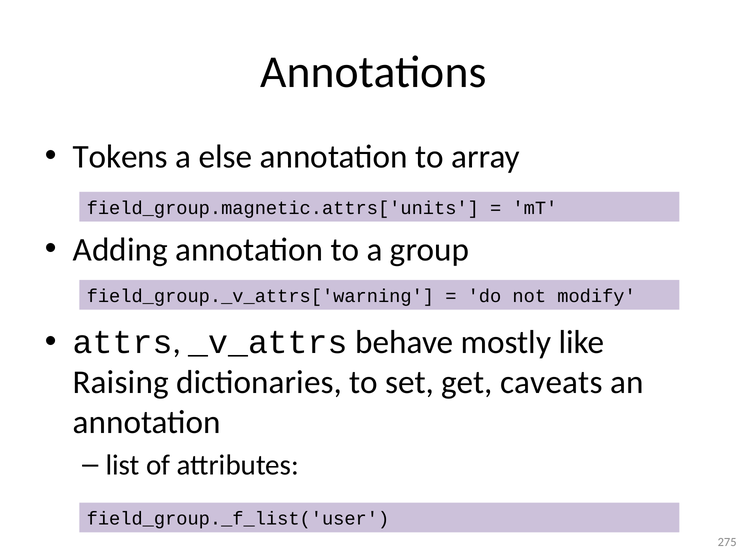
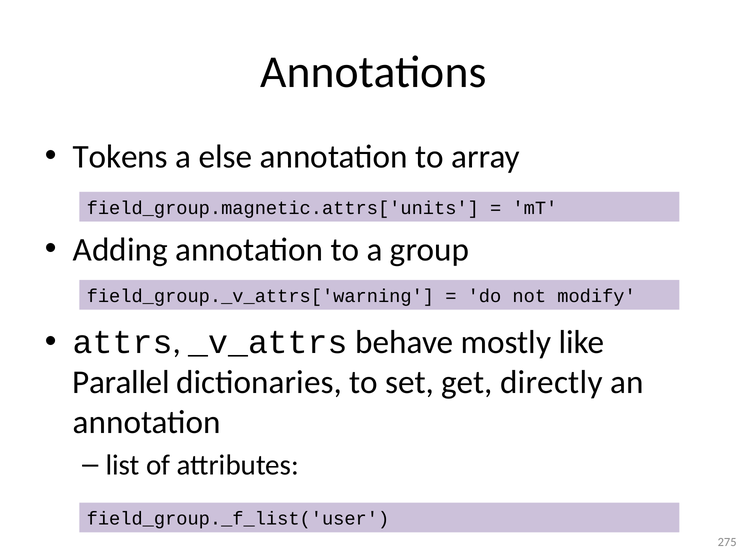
Raising: Raising -> Parallel
caveats: caveats -> directly
